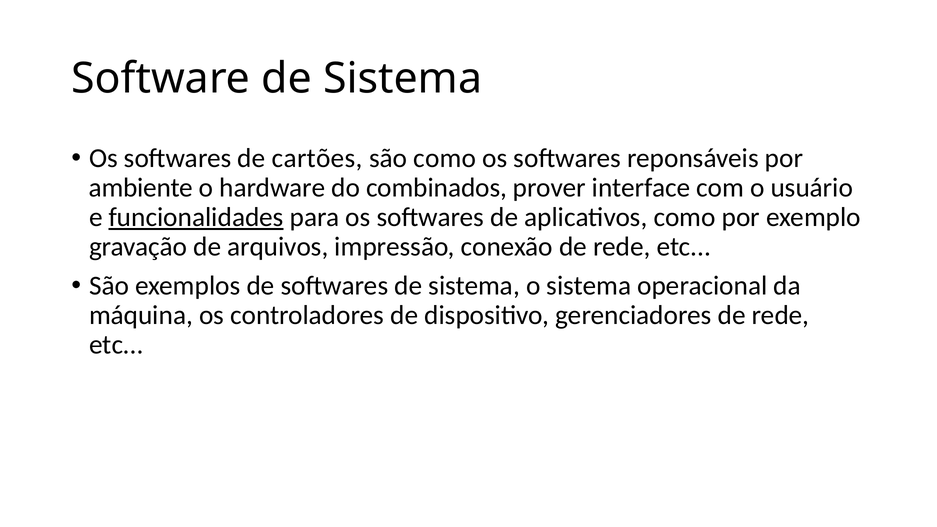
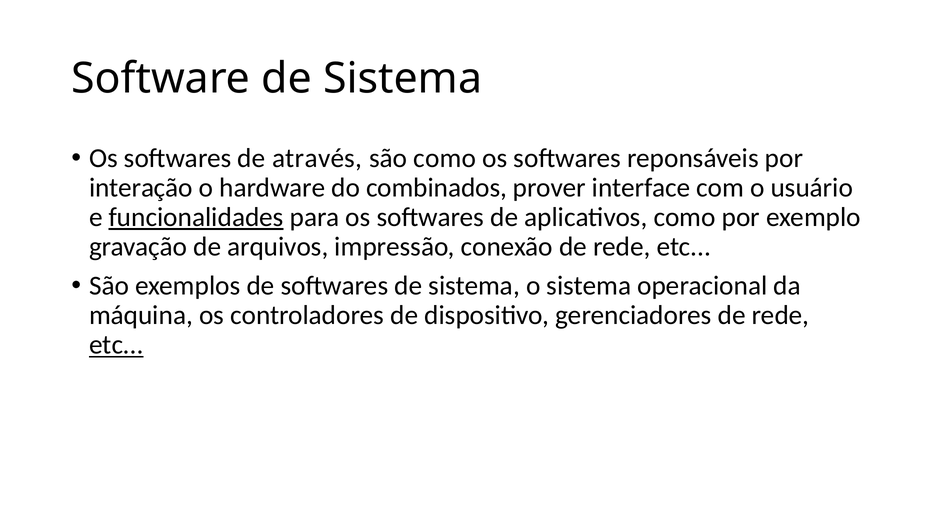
cartões: cartões -> através
ambiente: ambiente -> interação
etc at (116, 345) underline: none -> present
